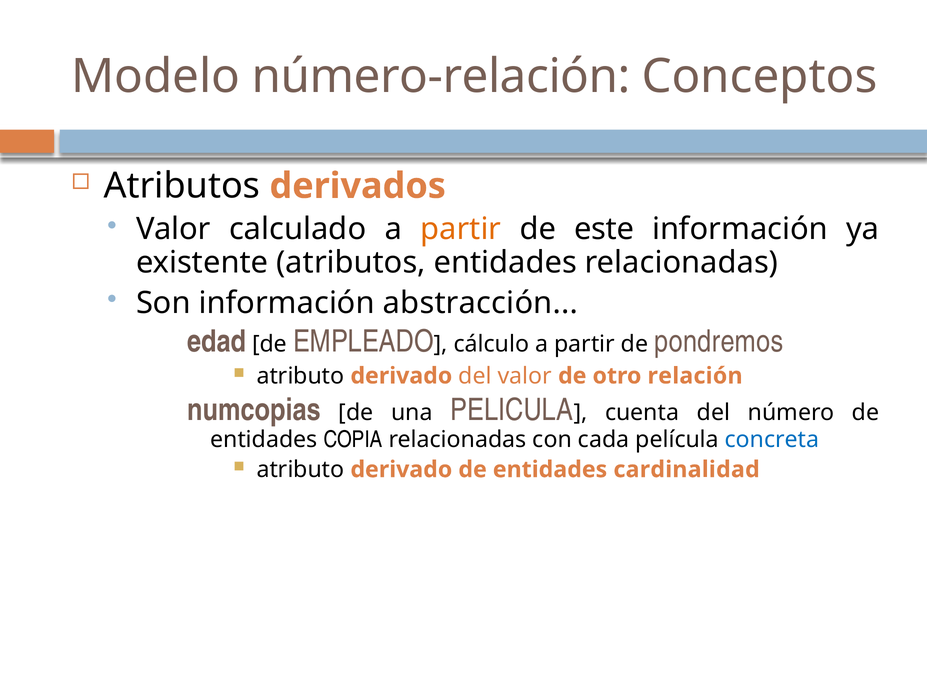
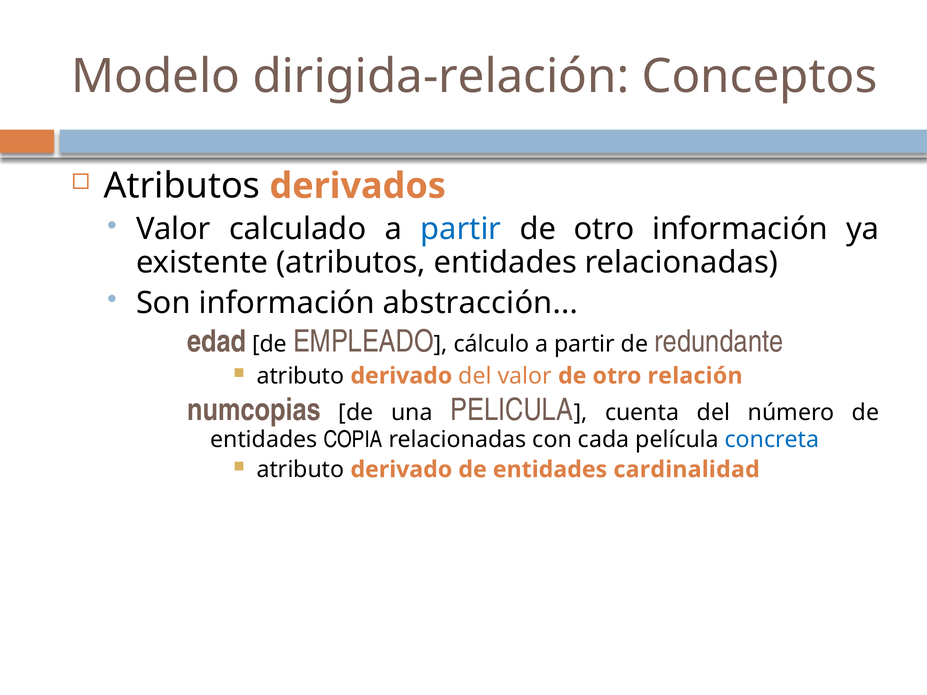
número-relación: número-relación -> dirigida-relación
partir at (461, 229) colour: orange -> blue
este at (604, 229): este -> otro
pondremos: pondremos -> redundante
